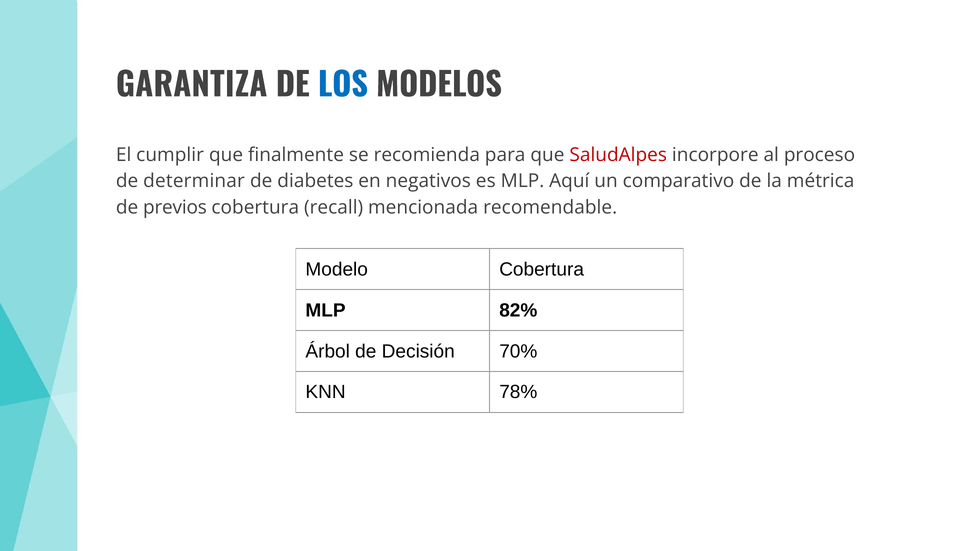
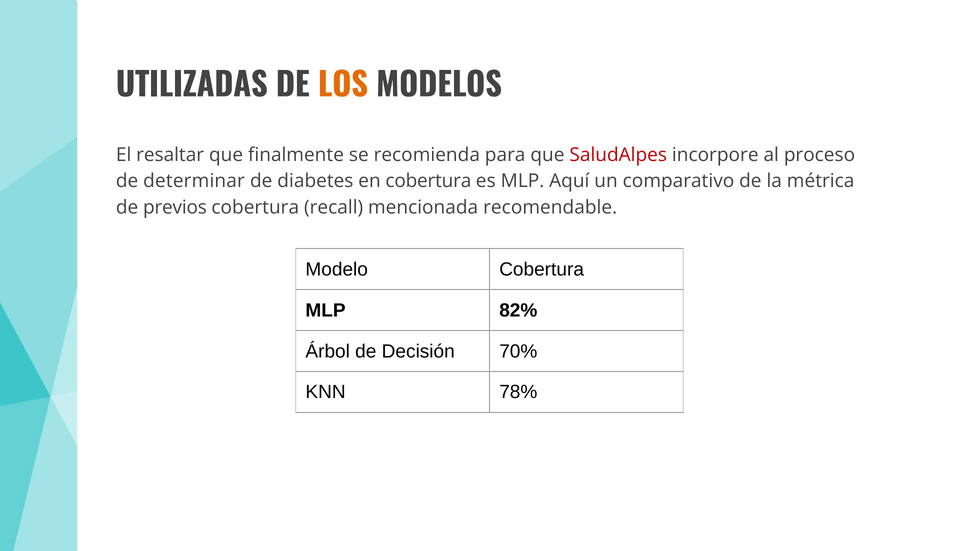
GARANTIZA: GARANTIZA -> UTILIZADAS
LOS colour: blue -> orange
cumplir: cumplir -> resaltar
en negativos: negativos -> cobertura
